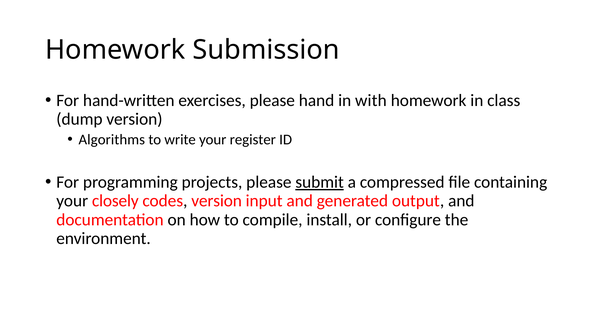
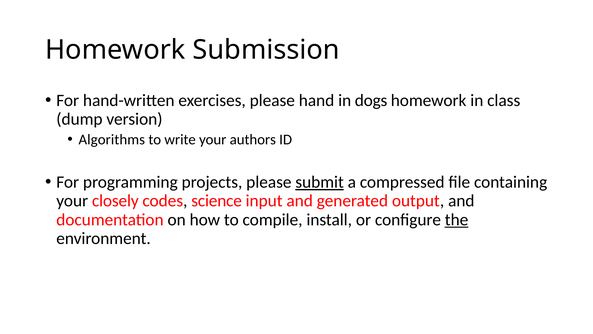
with: with -> dogs
register: register -> authors
codes version: version -> science
the underline: none -> present
